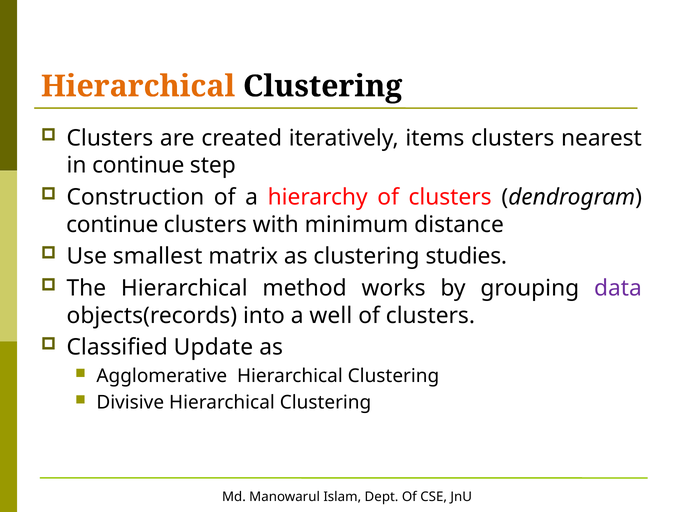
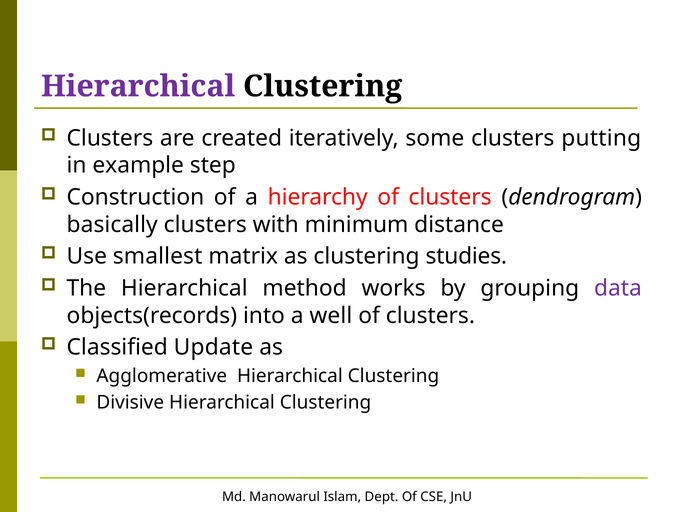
Hierarchical at (138, 86) colour: orange -> purple
items: items -> some
nearest: nearest -> putting
in continue: continue -> example
continue at (112, 225): continue -> basically
